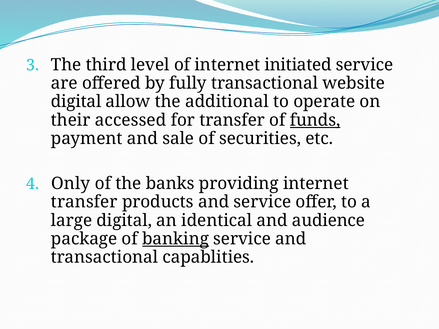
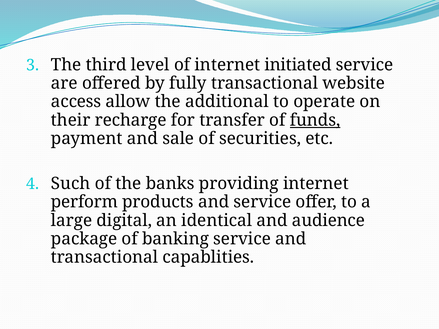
digital at (76, 102): digital -> access
accessed: accessed -> recharge
Only: Only -> Such
transfer at (84, 202): transfer -> perform
banking underline: present -> none
